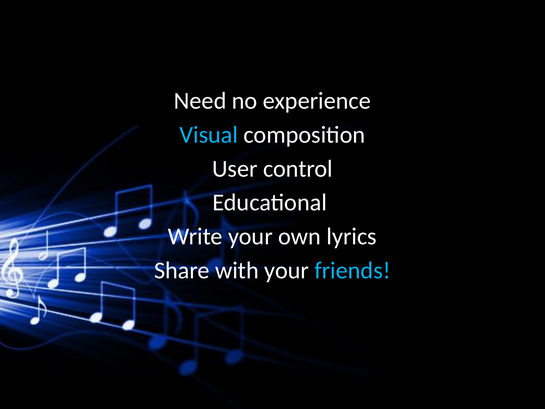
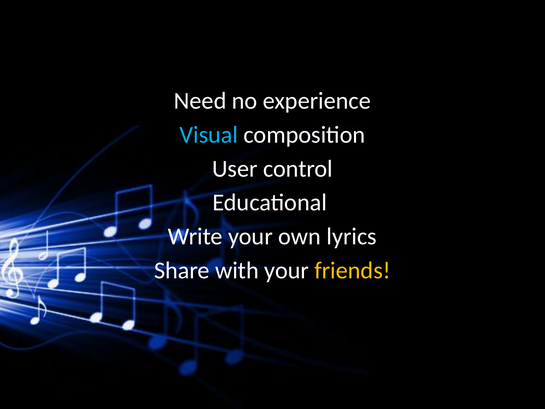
friends colour: light blue -> yellow
